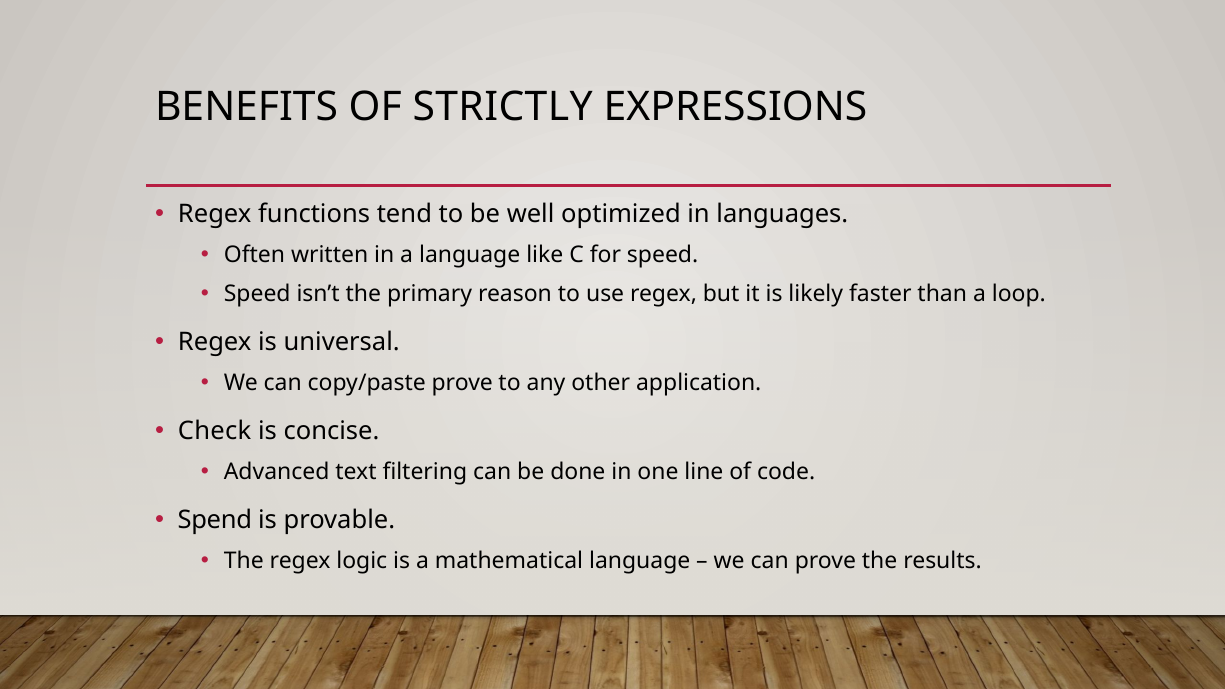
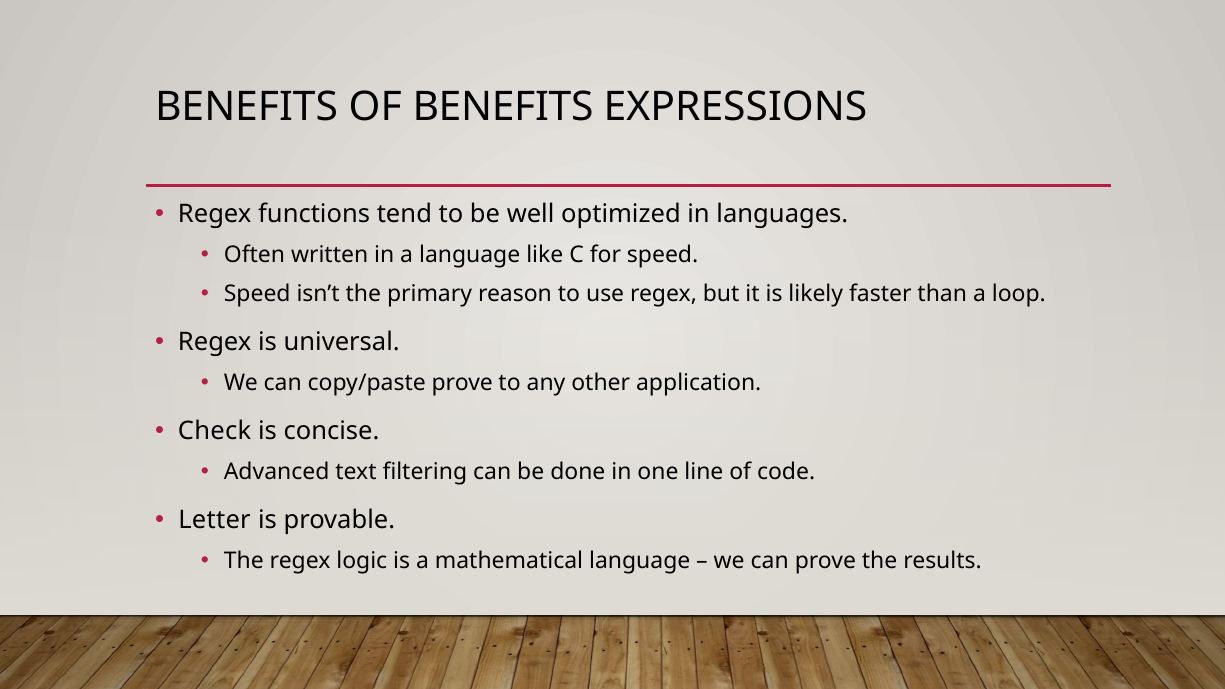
OF STRICTLY: STRICTLY -> BENEFITS
Spend: Spend -> Letter
